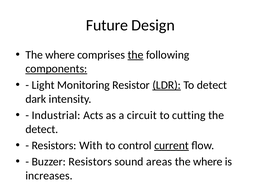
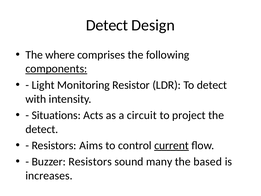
Future at (107, 25): Future -> Detect
the at (136, 55) underline: present -> none
LDR at (167, 85) underline: present -> none
dark: dark -> with
Industrial: Industrial -> Situations
to cutting: cutting -> project
With: With -> Aims
areas: areas -> many
where at (208, 162): where -> based
